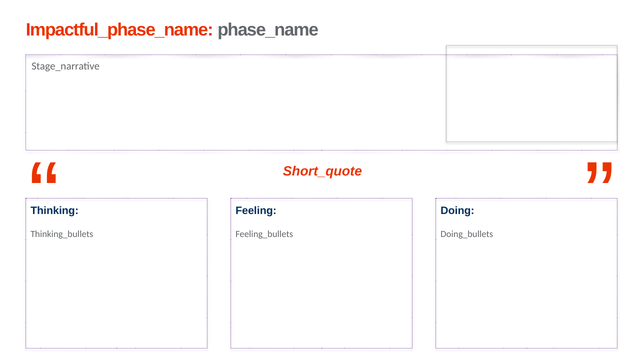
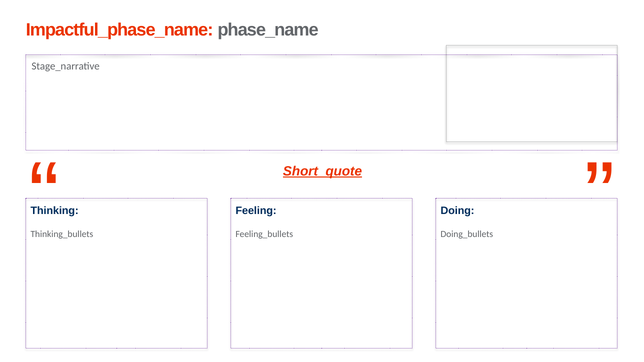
Short_quote underline: none -> present
